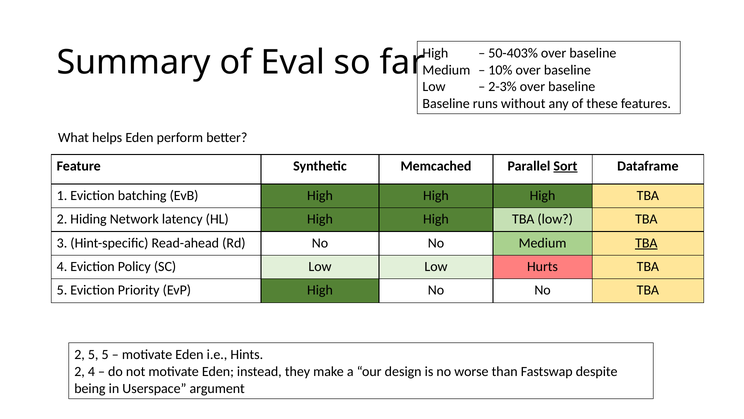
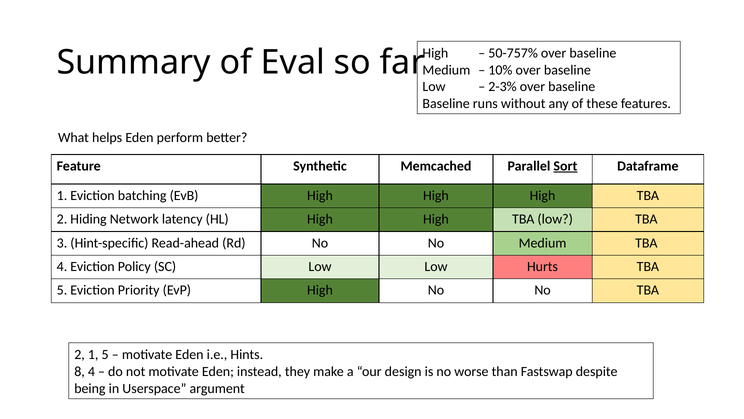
50-403%: 50-403% -> 50-757%
TBA at (646, 243) underline: present -> none
2 5: 5 -> 1
2 at (80, 371): 2 -> 8
